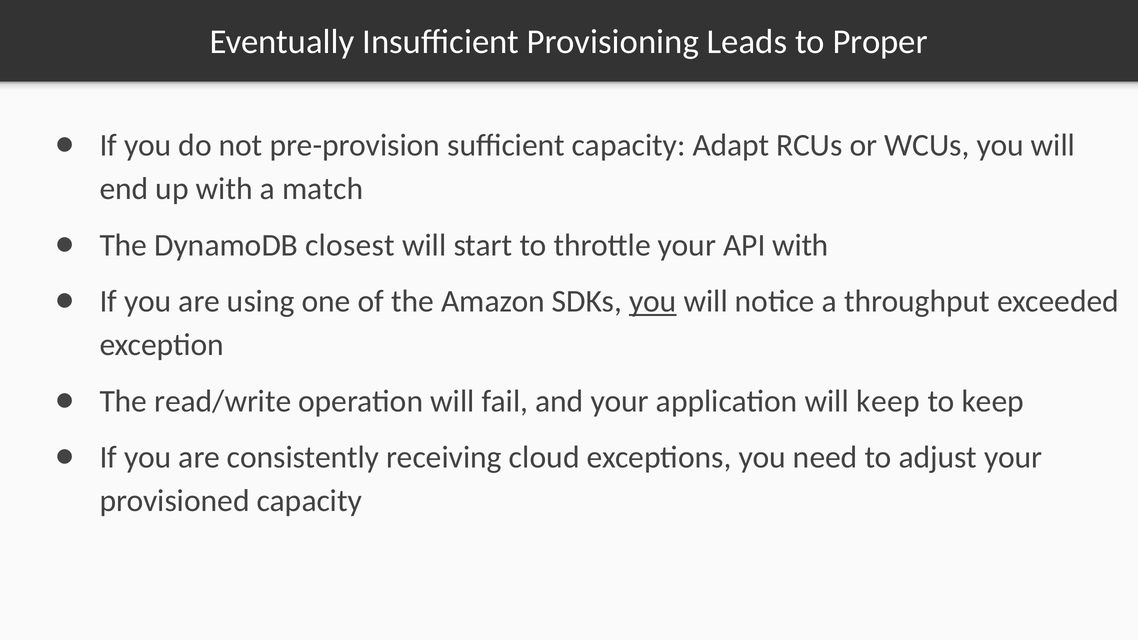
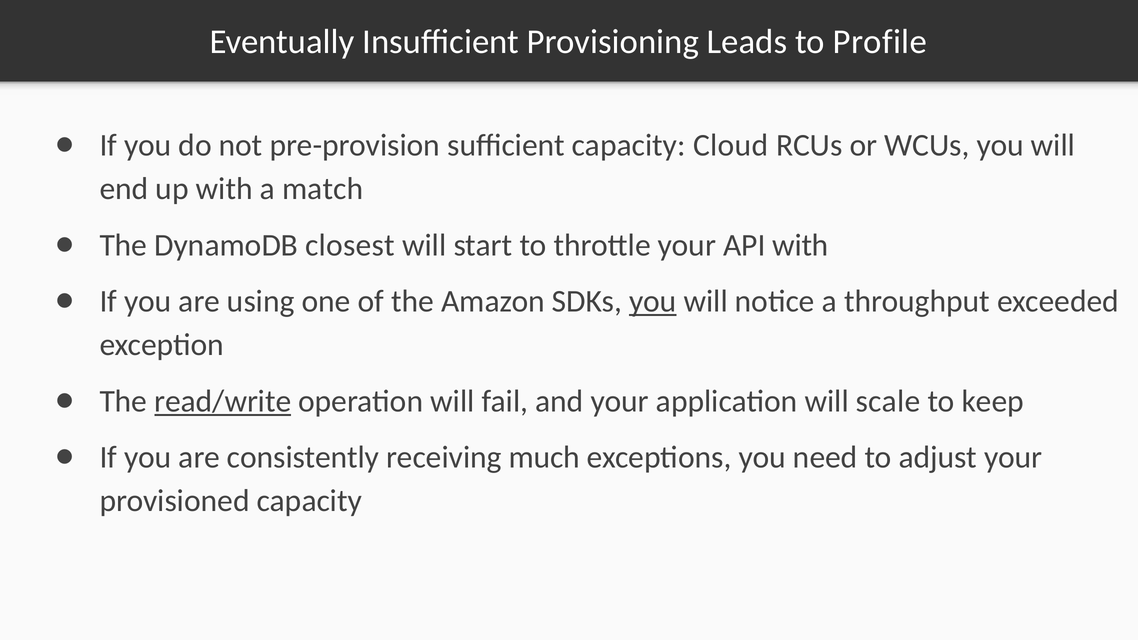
Proper: Proper -> Profile
Adapt: Adapt -> Cloud
read/write underline: none -> present
will keep: keep -> scale
cloud: cloud -> much
